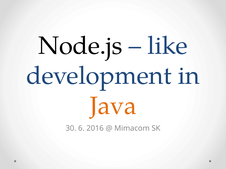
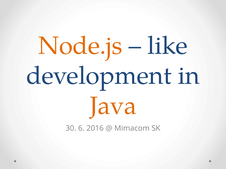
Node.js colour: black -> orange
